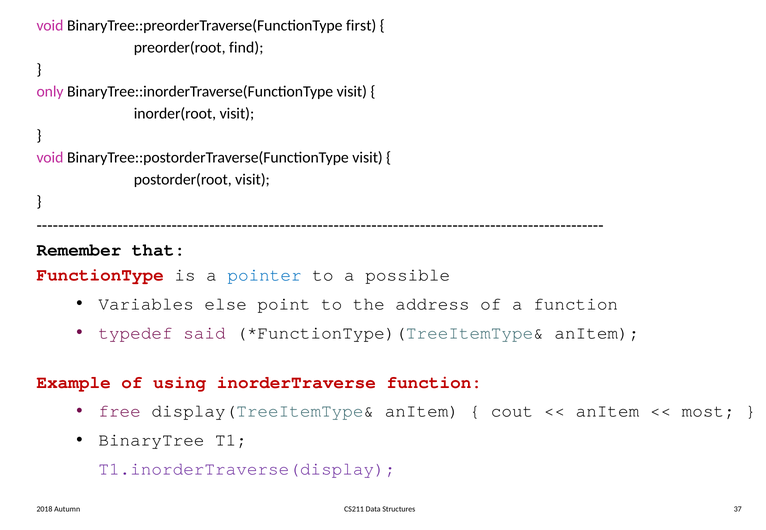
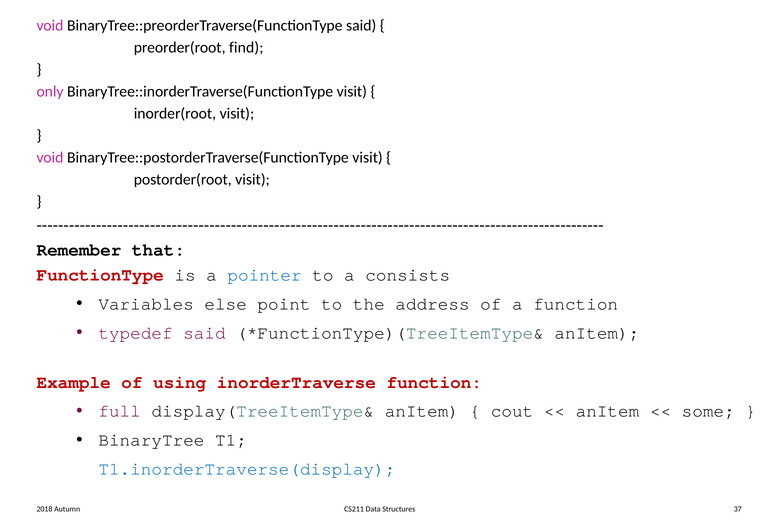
BinaryTree::preorderTraverse(FunctionType first: first -> said
possible: possible -> consists
free: free -> full
most: most -> some
T1.inorderTraverse(display colour: purple -> blue
